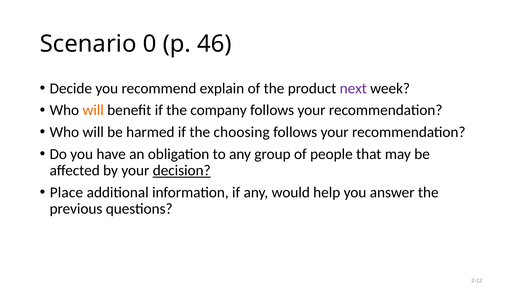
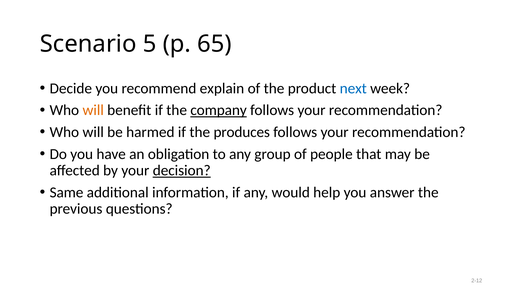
0: 0 -> 5
46: 46 -> 65
next colour: purple -> blue
company underline: none -> present
choosing: choosing -> produces
Place: Place -> Same
